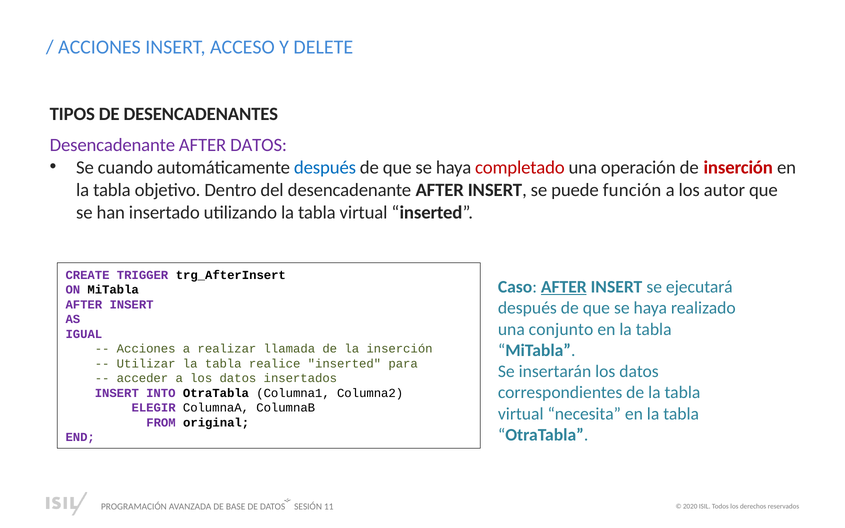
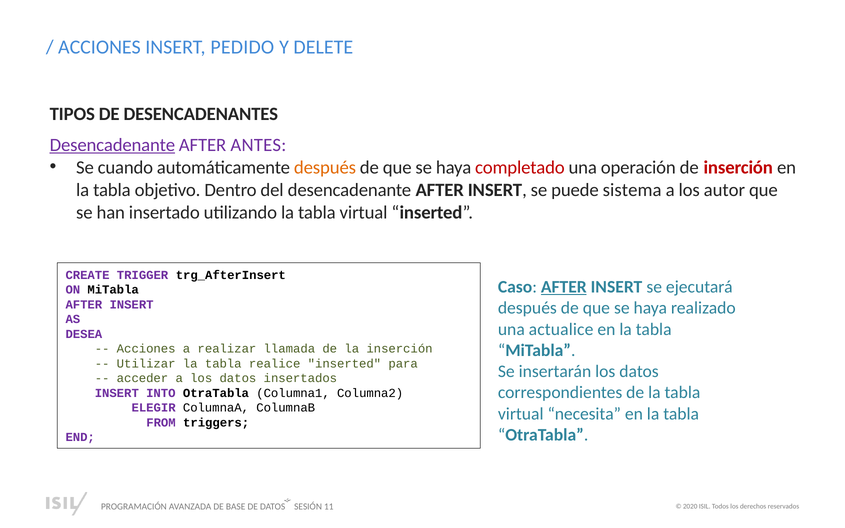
ACCESO: ACCESO -> PEDIDO
Desencadenante at (112, 145) underline: none -> present
AFTER DATOS: DATOS -> ANTES
después at (325, 167) colour: blue -> orange
función: función -> sistema
conjunto: conjunto -> actualice
IGUAL: IGUAL -> DESEA
original: original -> triggers
